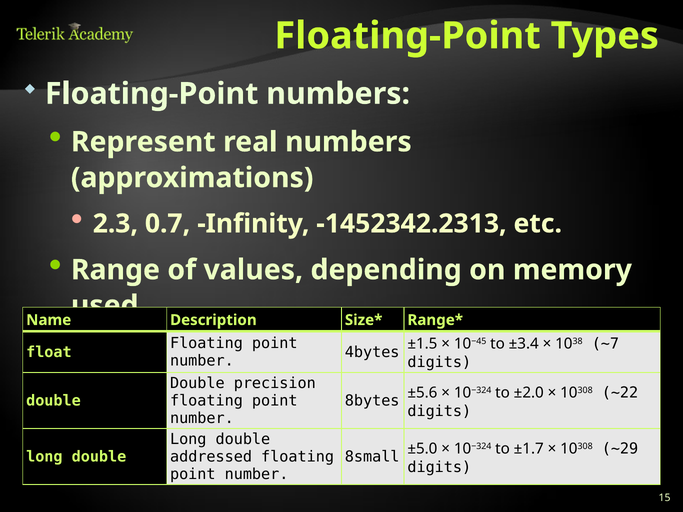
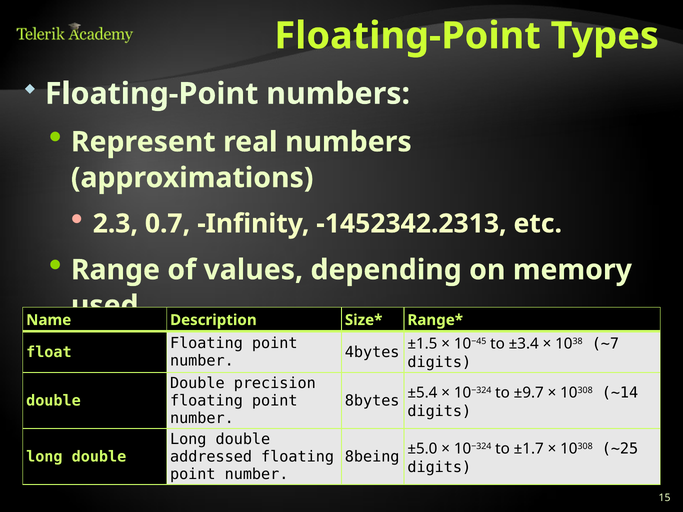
±5.6: ±5.6 -> ±5.4
±2.0: ±2.0 -> ±9.7
~22: ~22 -> ~14
8small: 8small -> 8being
~29: ~29 -> ~25
